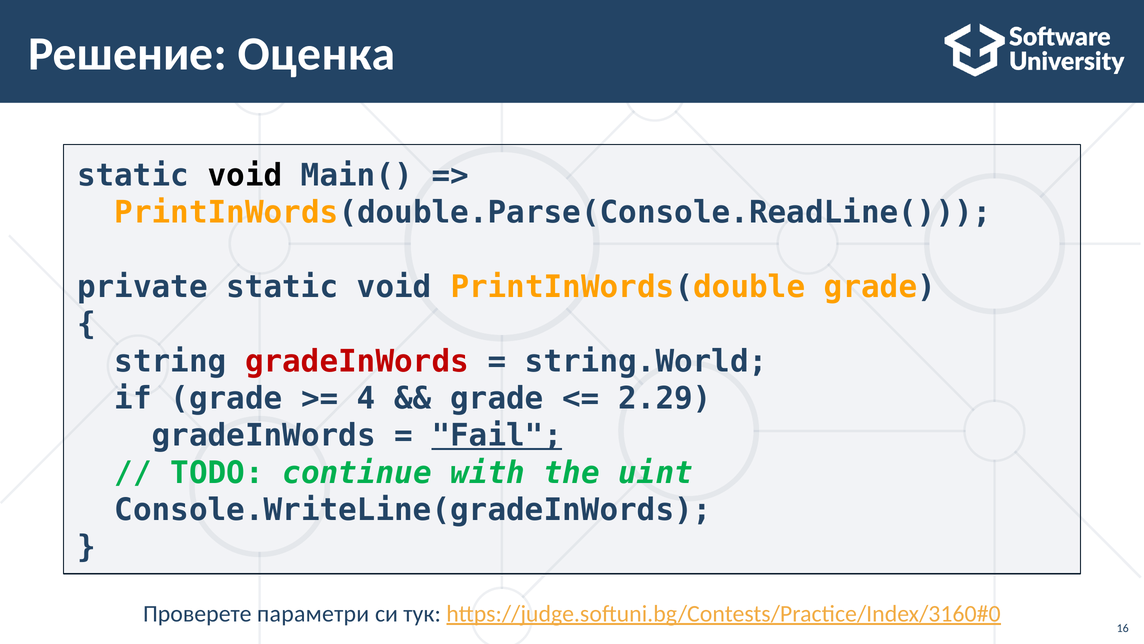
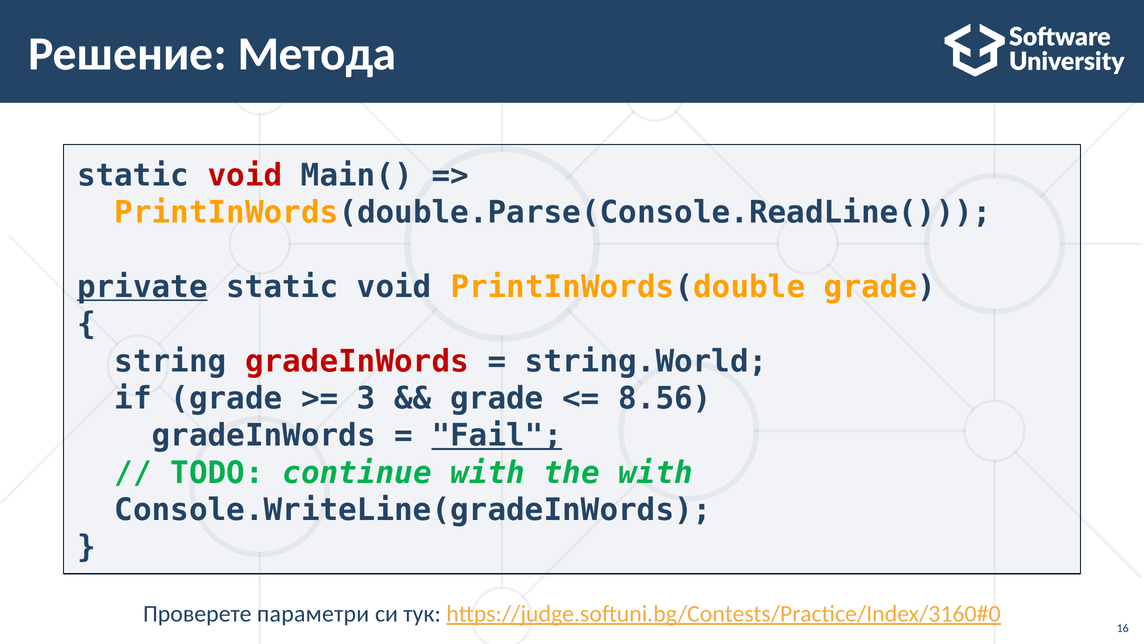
Оценка: Оценка -> Метода
void at (245, 175) colour: black -> red
private underline: none -> present
4: 4 -> 3
2.29: 2.29 -> 8.56
the uint: uint -> with
